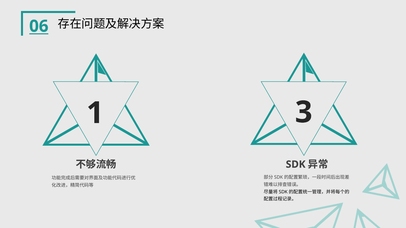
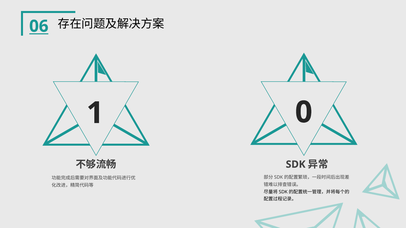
3: 3 -> 0
